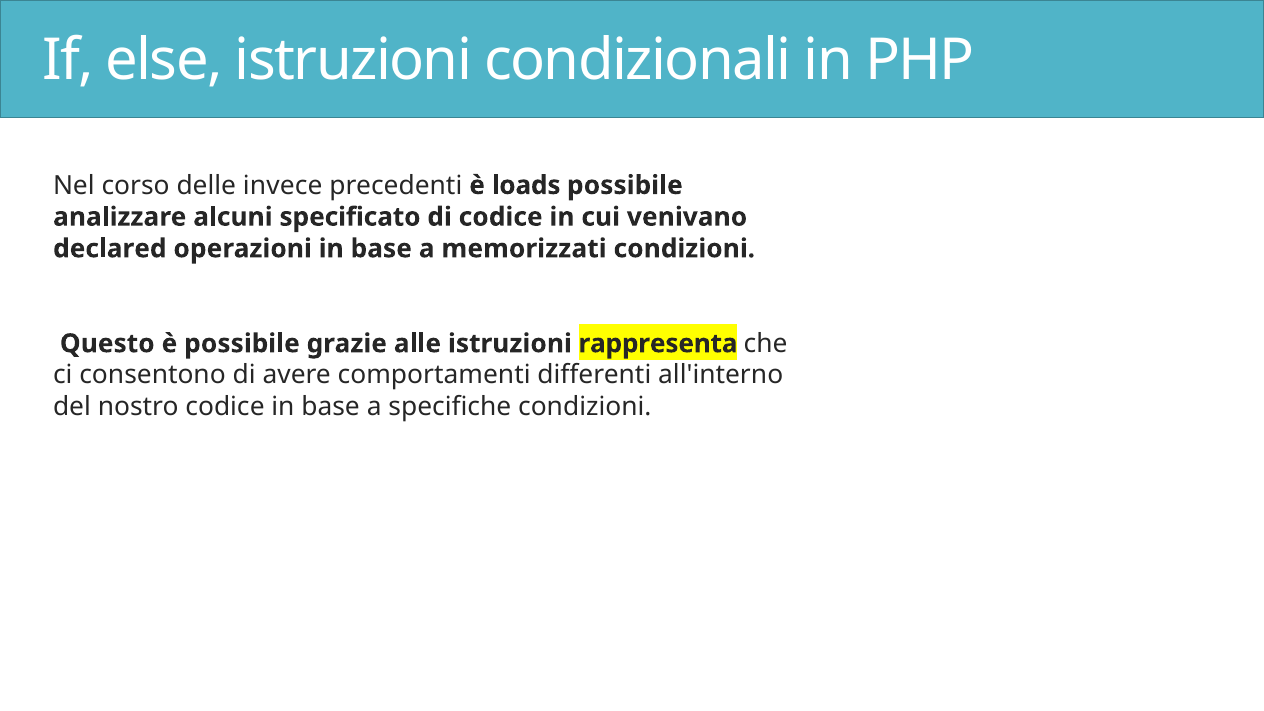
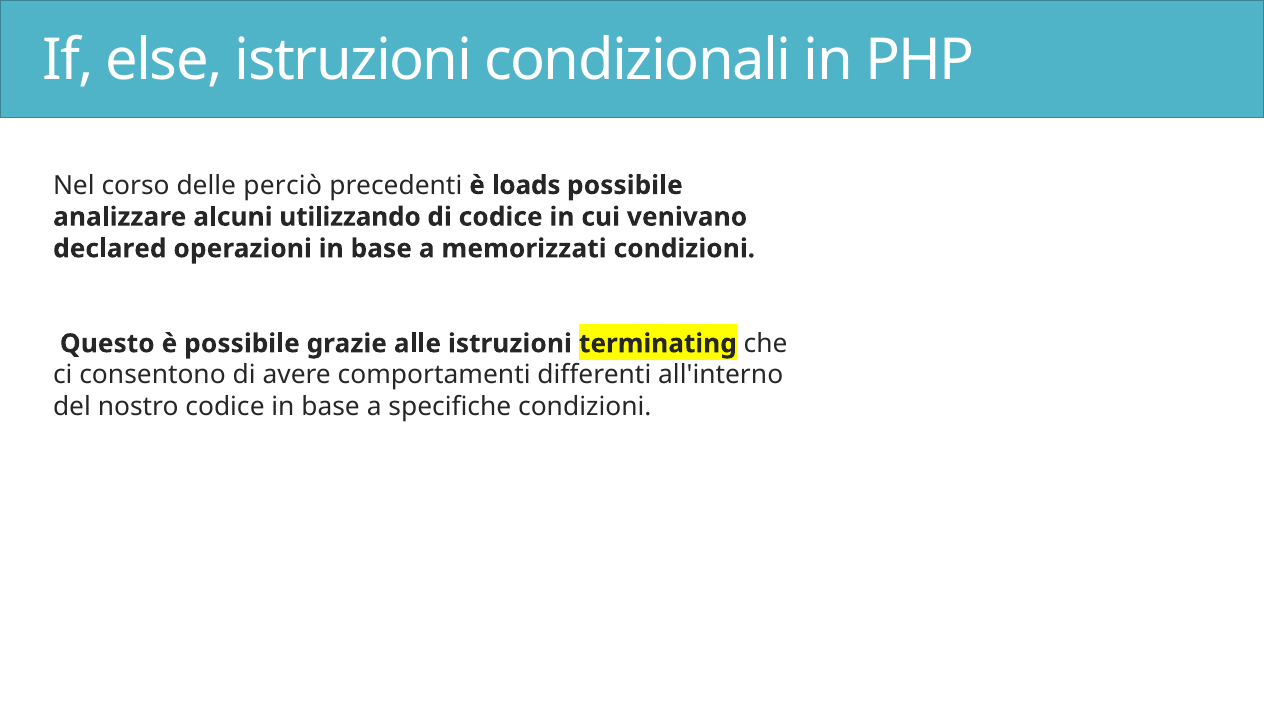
invece: invece -> perciò
specificato: specificato -> utilizzando
rappresenta: rappresenta -> terminating
